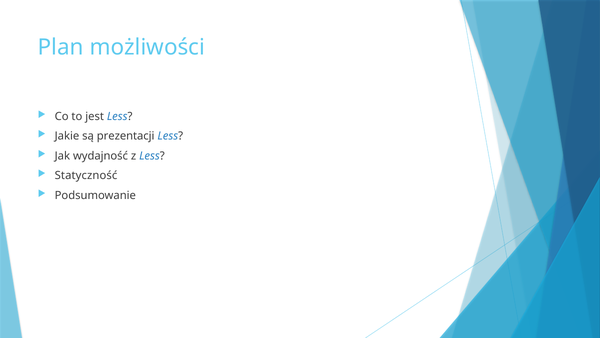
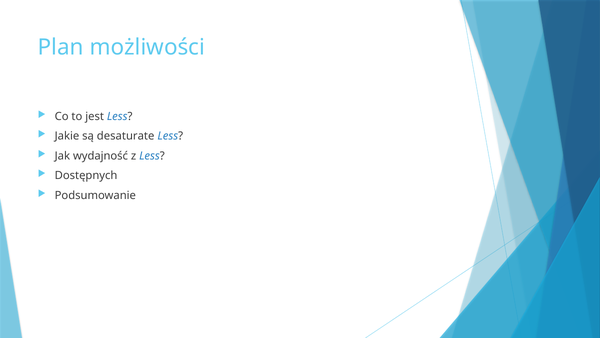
prezentacji: prezentacji -> desaturate
Statyczność: Statyczność -> Dostępnych
